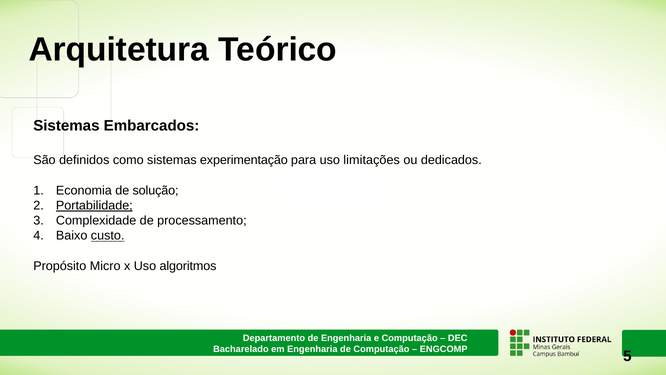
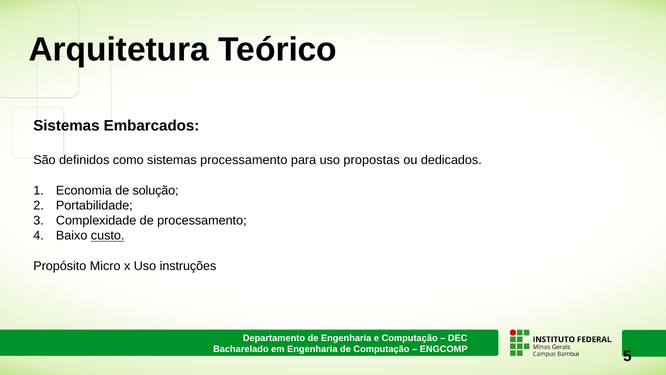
sistemas experimentação: experimentação -> processamento
limitações: limitações -> propostas
Portabilidade underline: present -> none
algoritmos: algoritmos -> instruções
